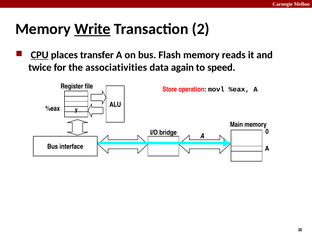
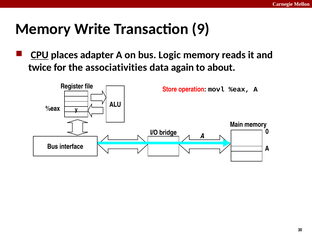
Write underline: present -> none
2: 2 -> 9
transfer: transfer -> adapter
Flash: Flash -> Logic
speed: speed -> about
